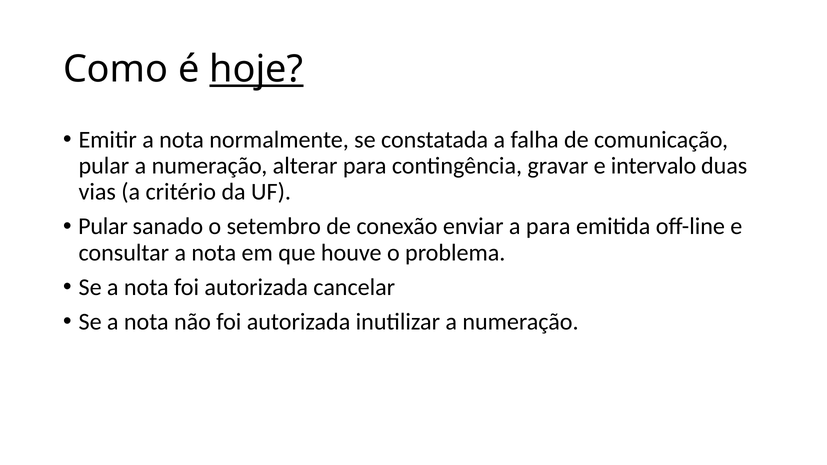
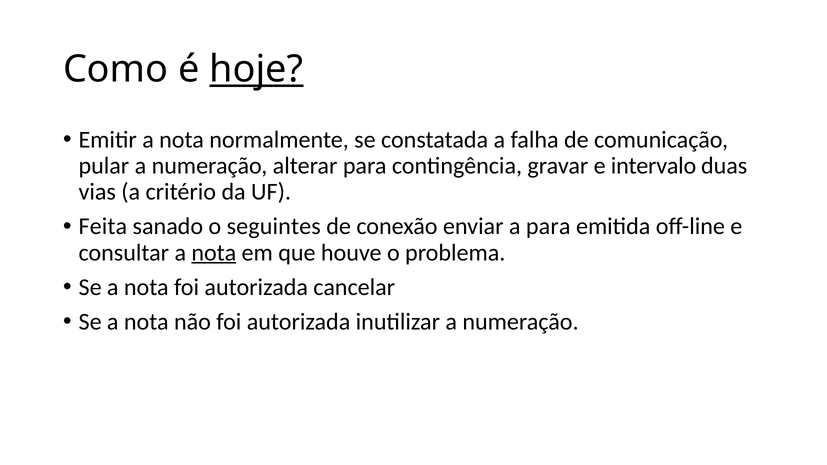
Pular at (103, 227): Pular -> Feita
setembro: setembro -> seguintes
nota at (214, 253) underline: none -> present
